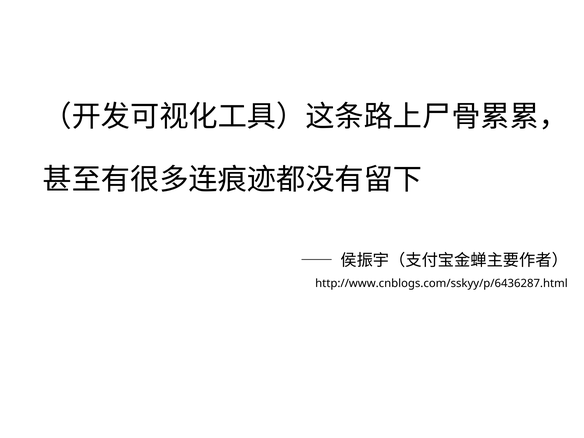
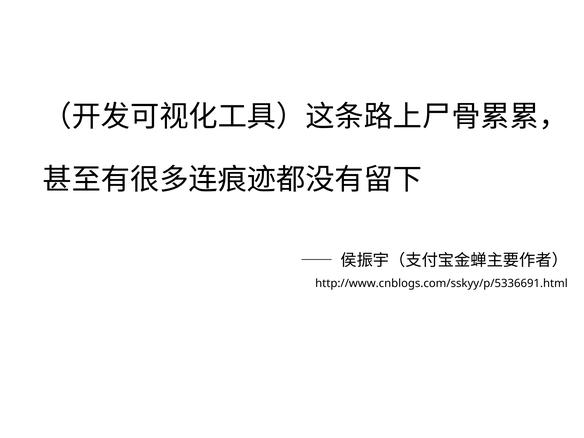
http://www.cnblogs.com/sskyy/p/6436287.html: http://www.cnblogs.com/sskyy/p/6436287.html -> http://www.cnblogs.com/sskyy/p/5336691.html
